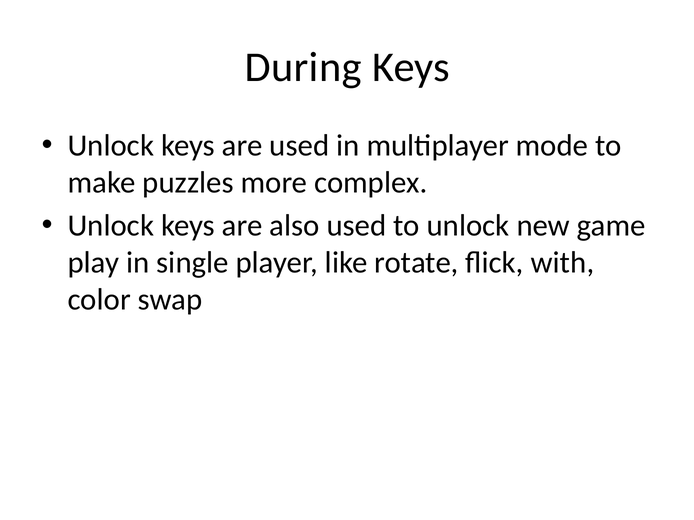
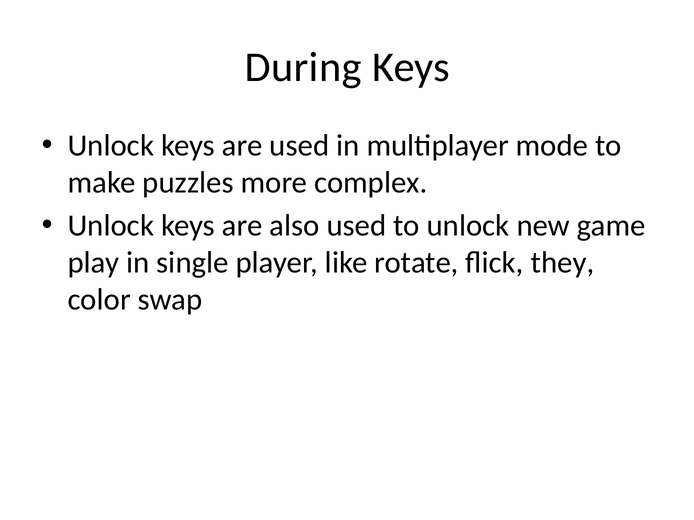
with: with -> they
